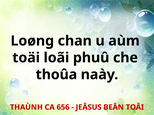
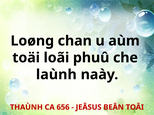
thoûa: thoûa -> laùnh
